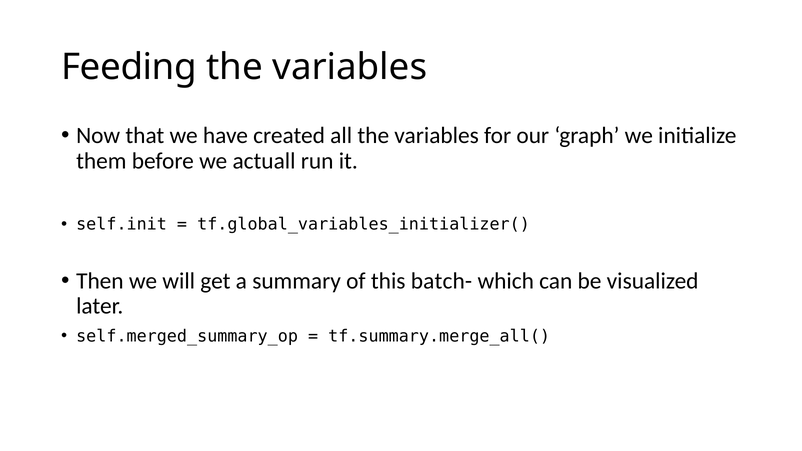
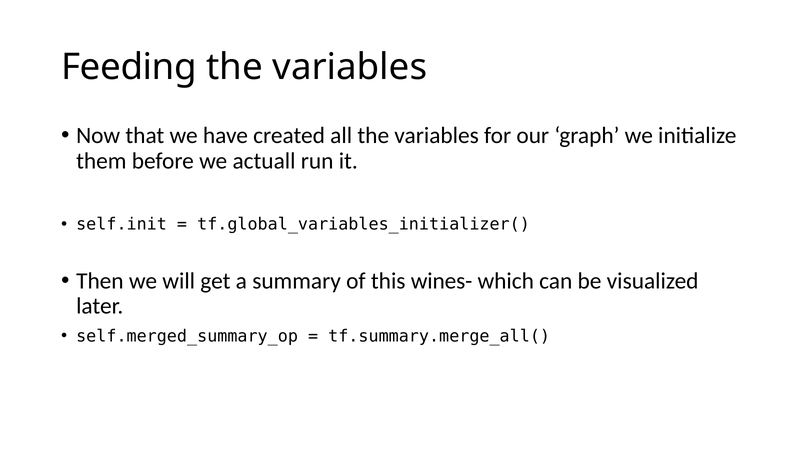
batch-: batch- -> wines-
